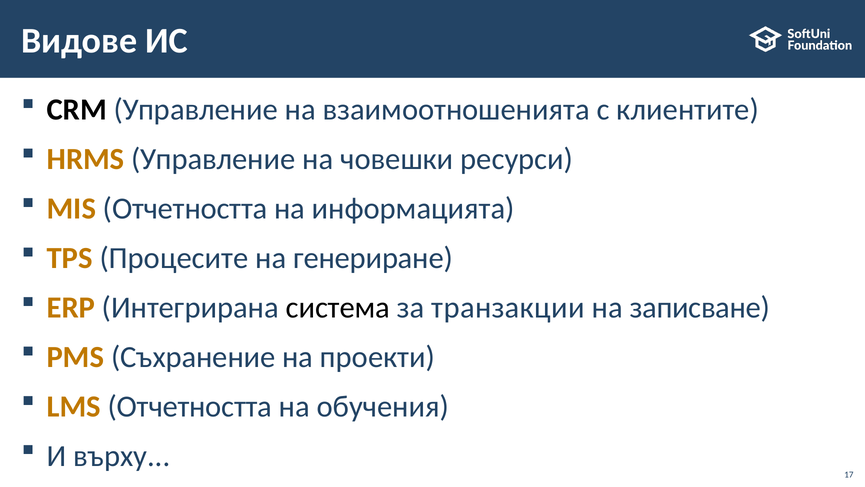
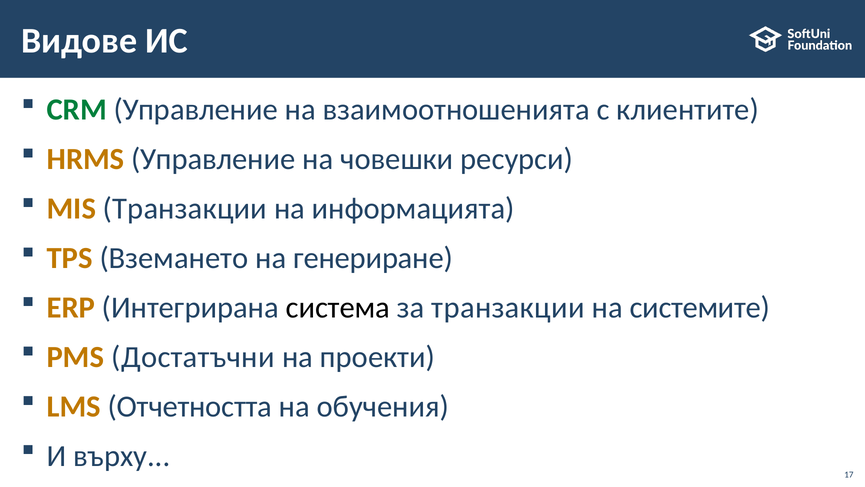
CRM colour: black -> green
MIS Отчетността: Отчетността -> Транзакции
Процесите: Процесите -> Вземането
записване: записване -> системите
Съхранение: Съхранение -> Достатъчни
